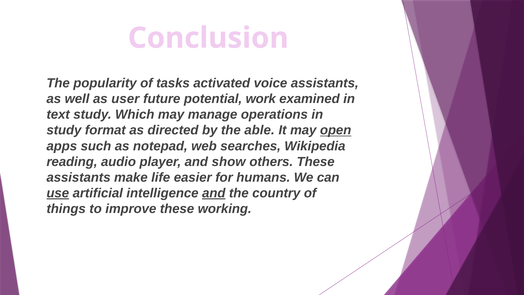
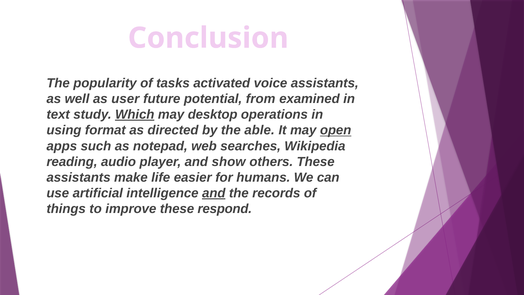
work: work -> from
Which underline: none -> present
manage: manage -> desktop
study at (64, 130): study -> using
use underline: present -> none
country: country -> records
working: working -> respond
